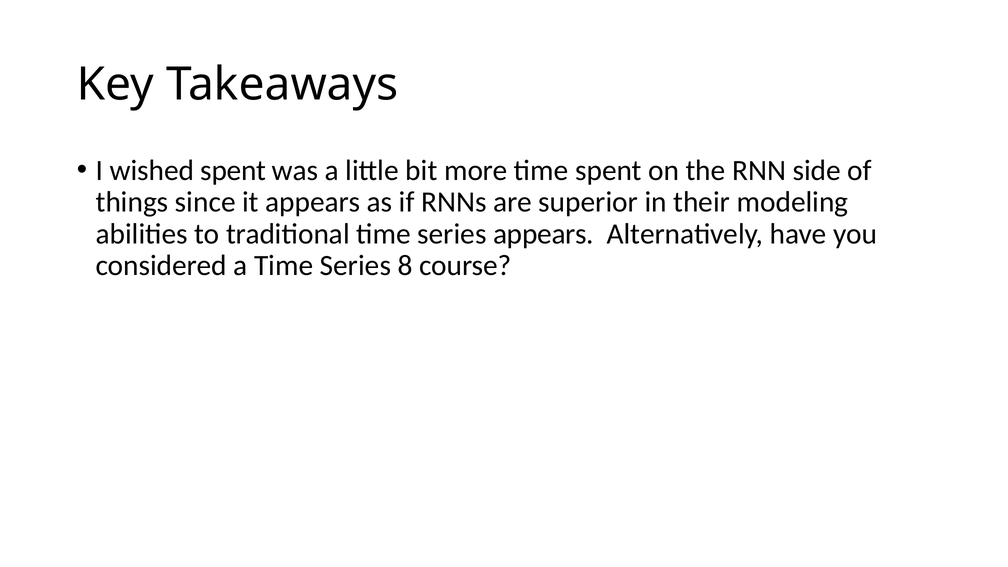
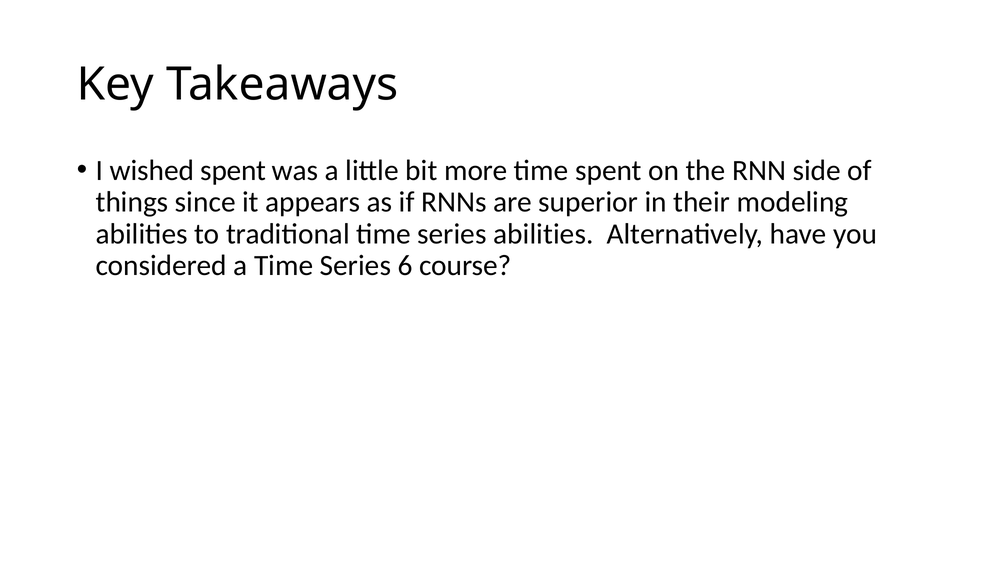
series appears: appears -> abilities
8: 8 -> 6
